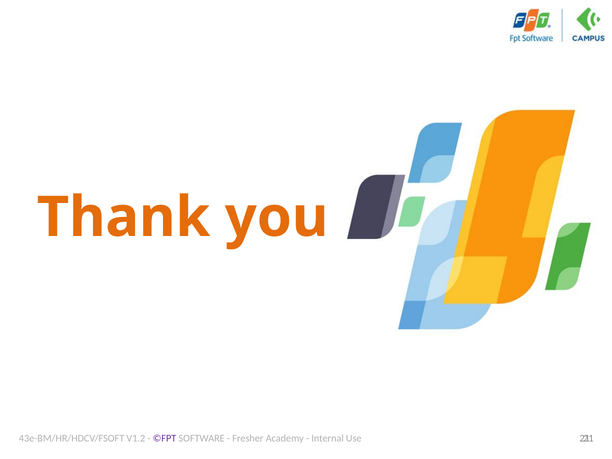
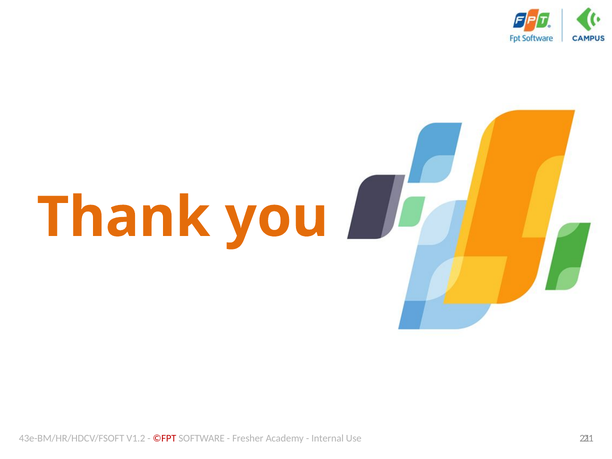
©FPT colour: purple -> red
